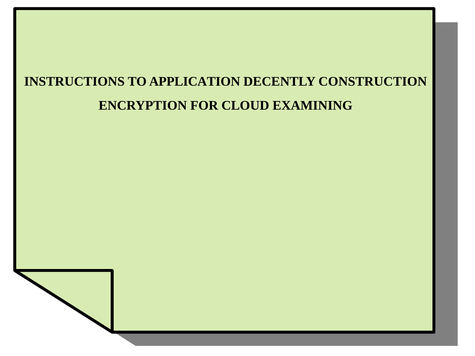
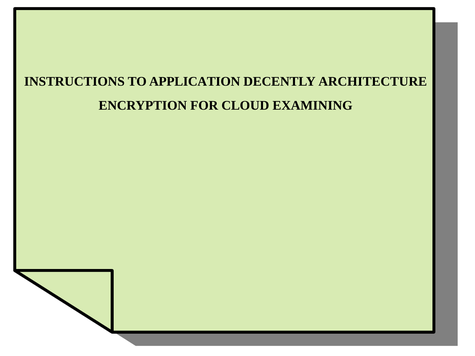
CONSTRUCTION: CONSTRUCTION -> ARCHITECTURE
